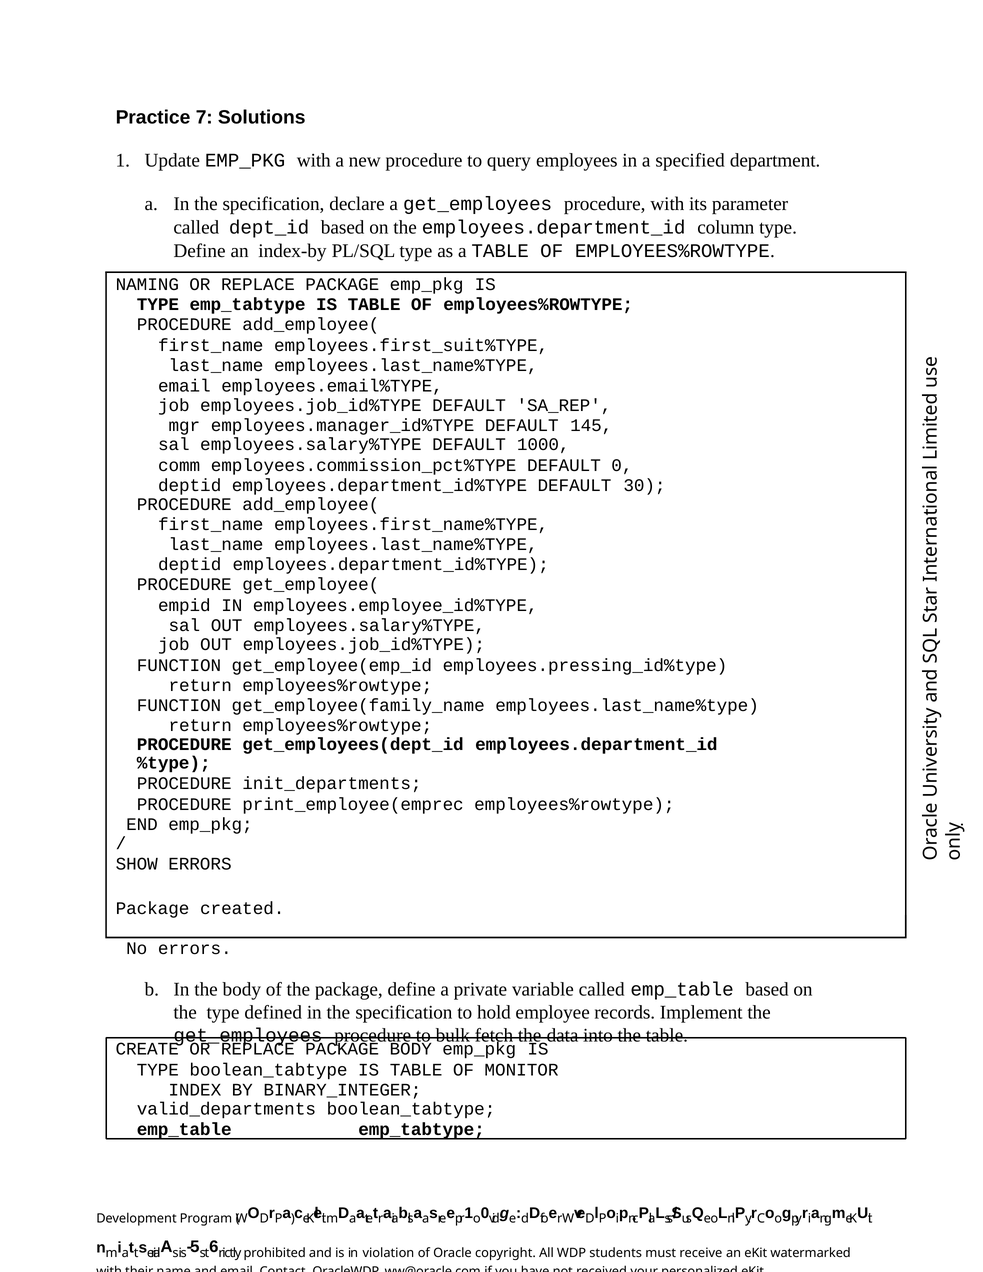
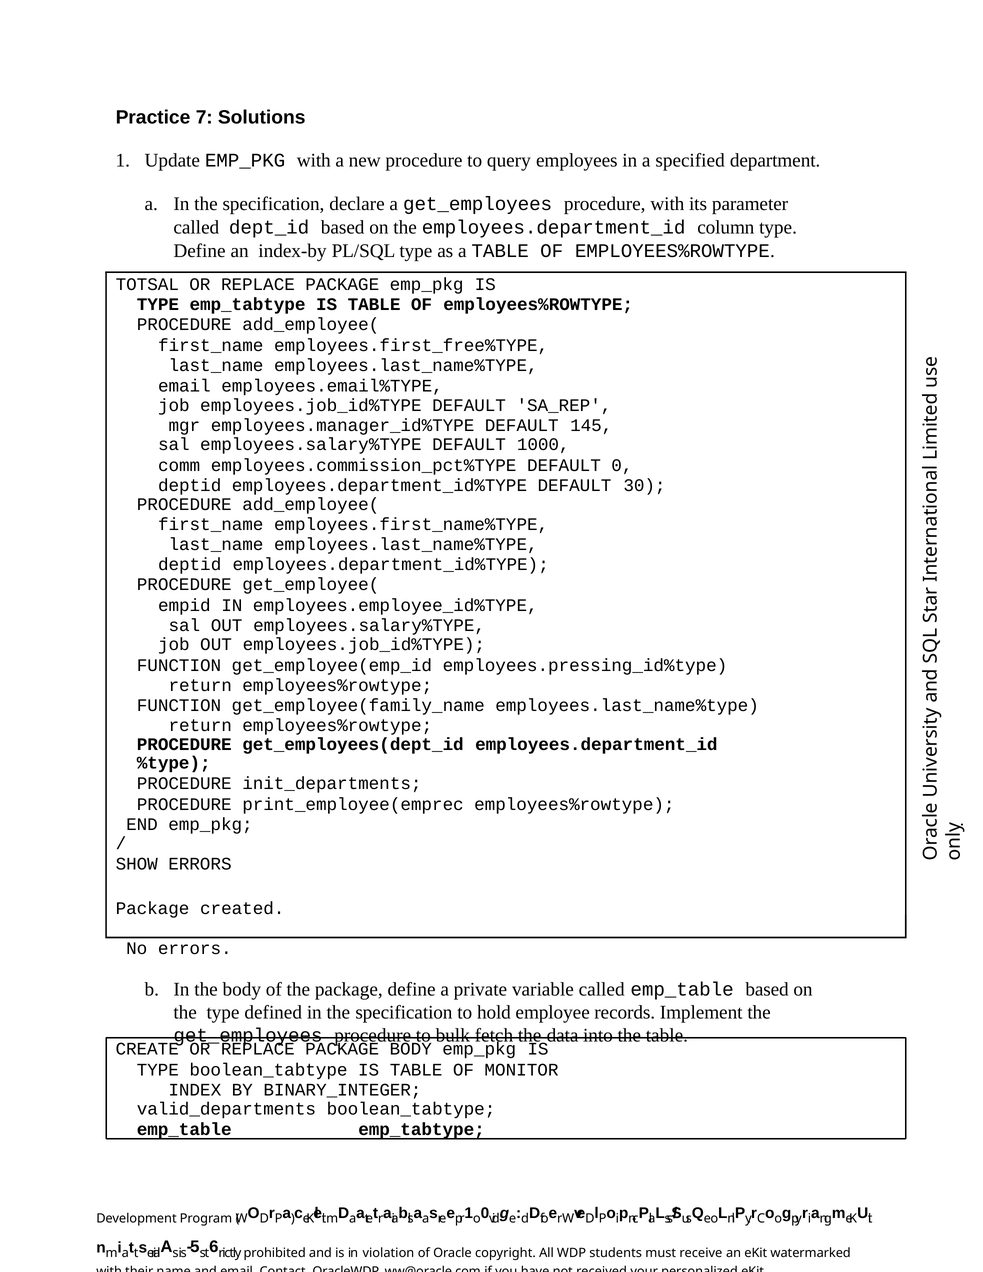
NAMING: NAMING -> TOTSAL
employees.first_suit%TYPE: employees.first_suit%TYPE -> employees.first_free%TYPE
